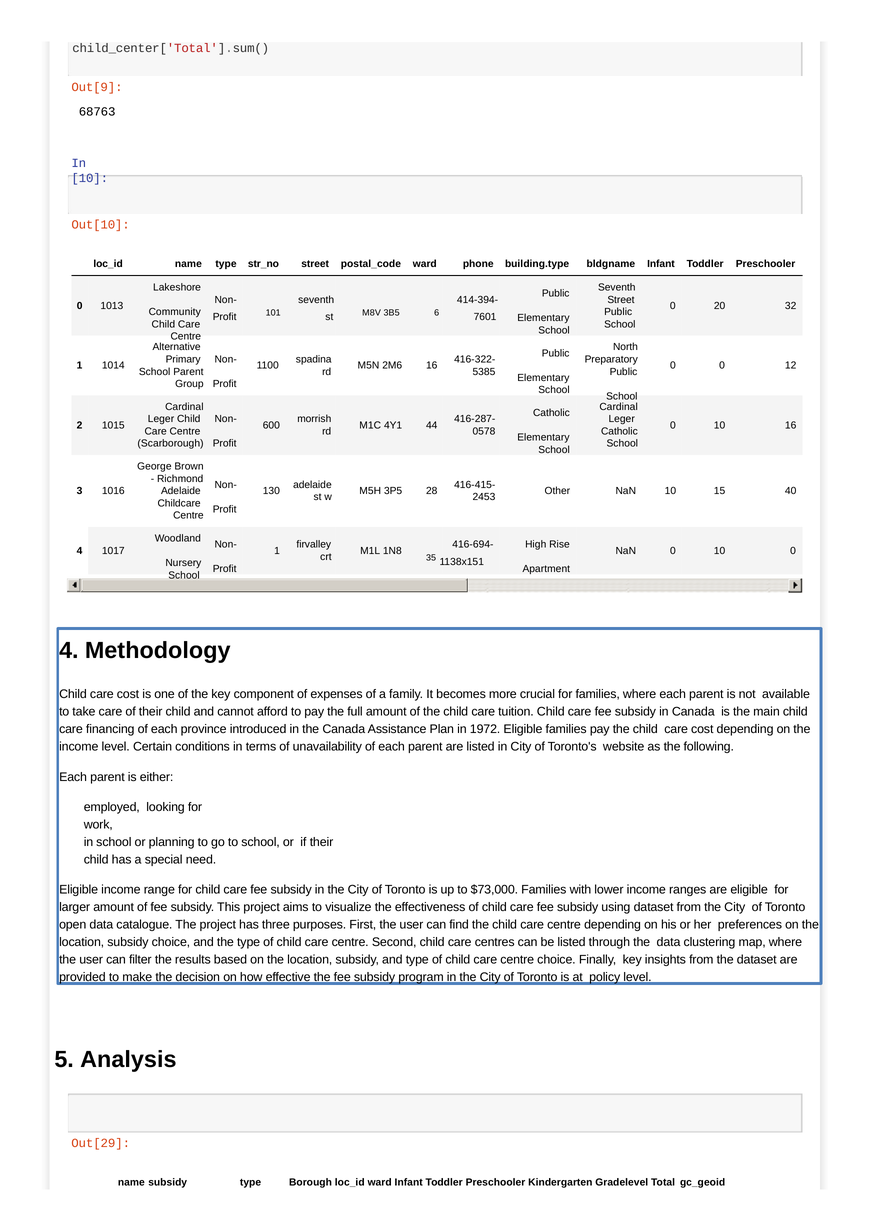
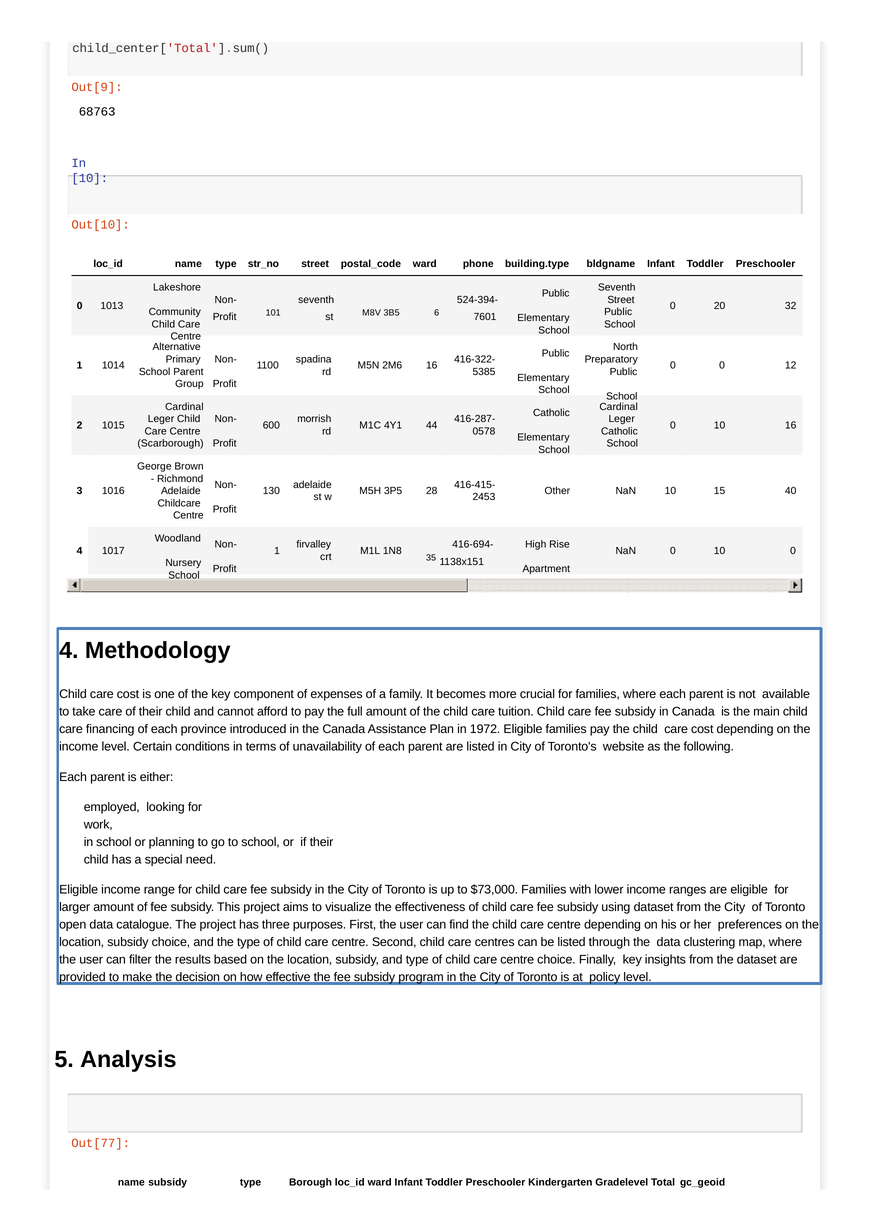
414-394-: 414-394- -> 524-394-
Out[29: Out[29 -> Out[77
